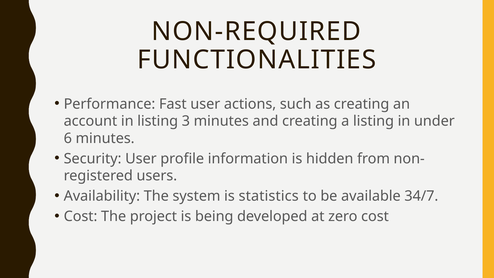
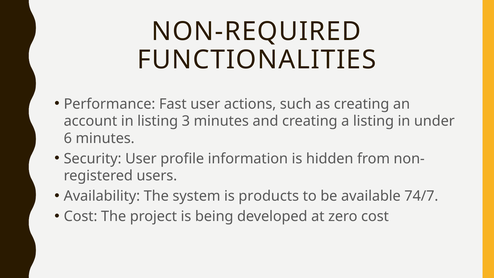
statistics: statistics -> products
34/7: 34/7 -> 74/7
